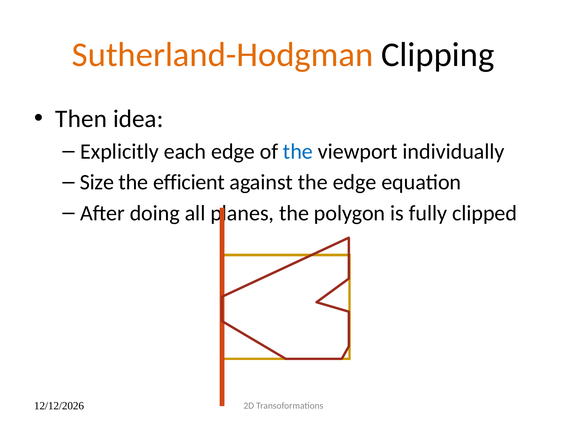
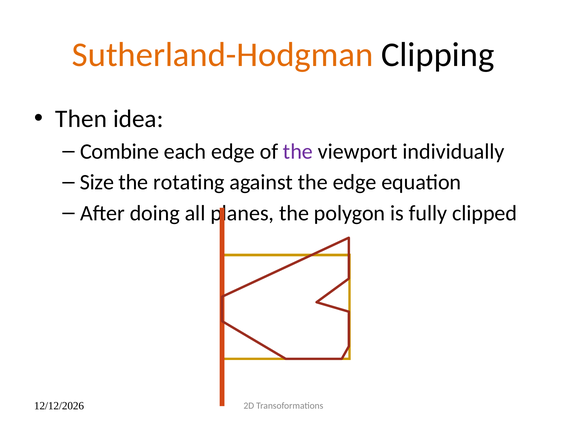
Explicitly: Explicitly -> Combine
the at (298, 152) colour: blue -> purple
efficient: efficient -> rotating
